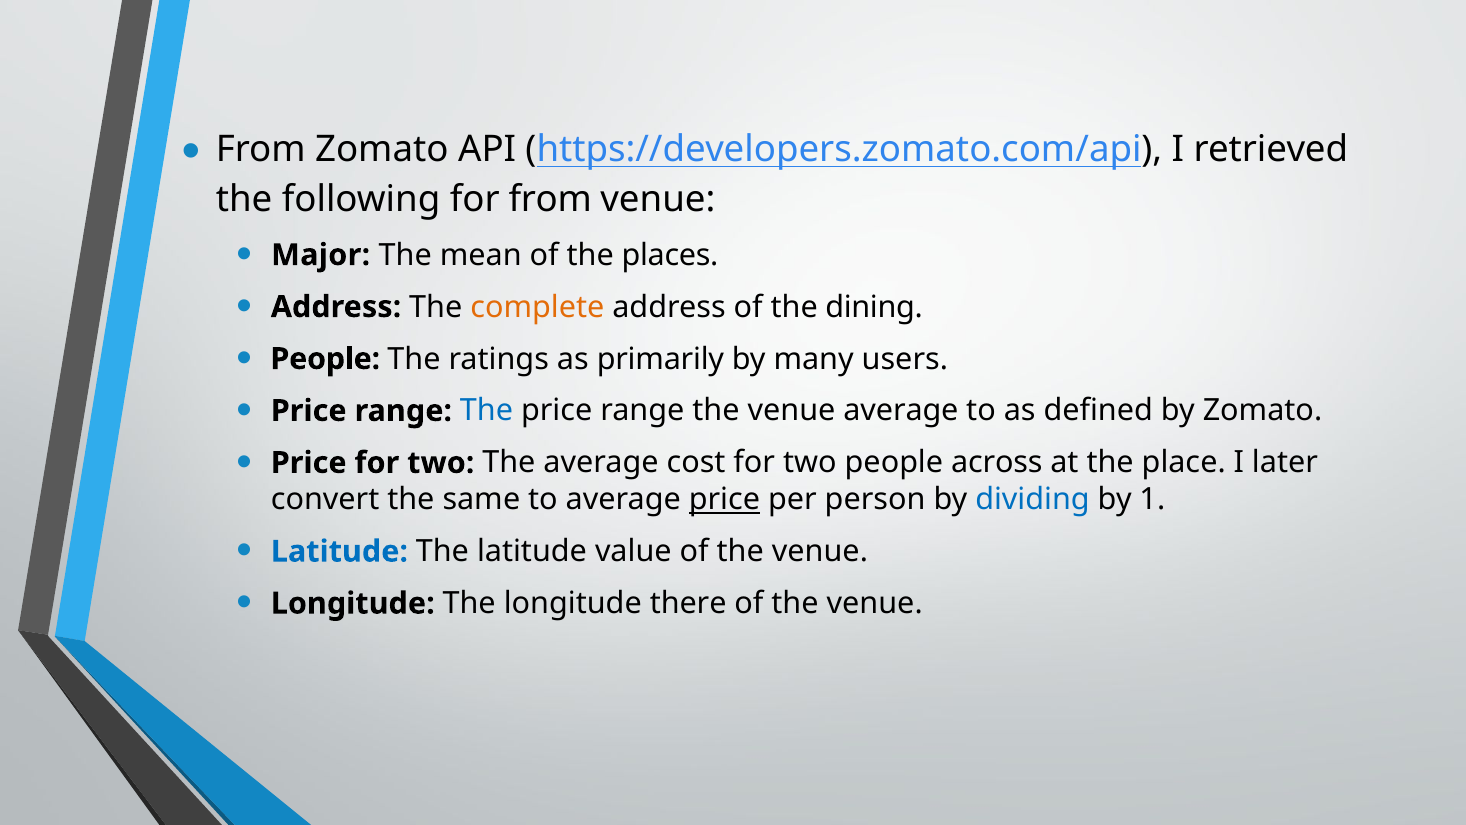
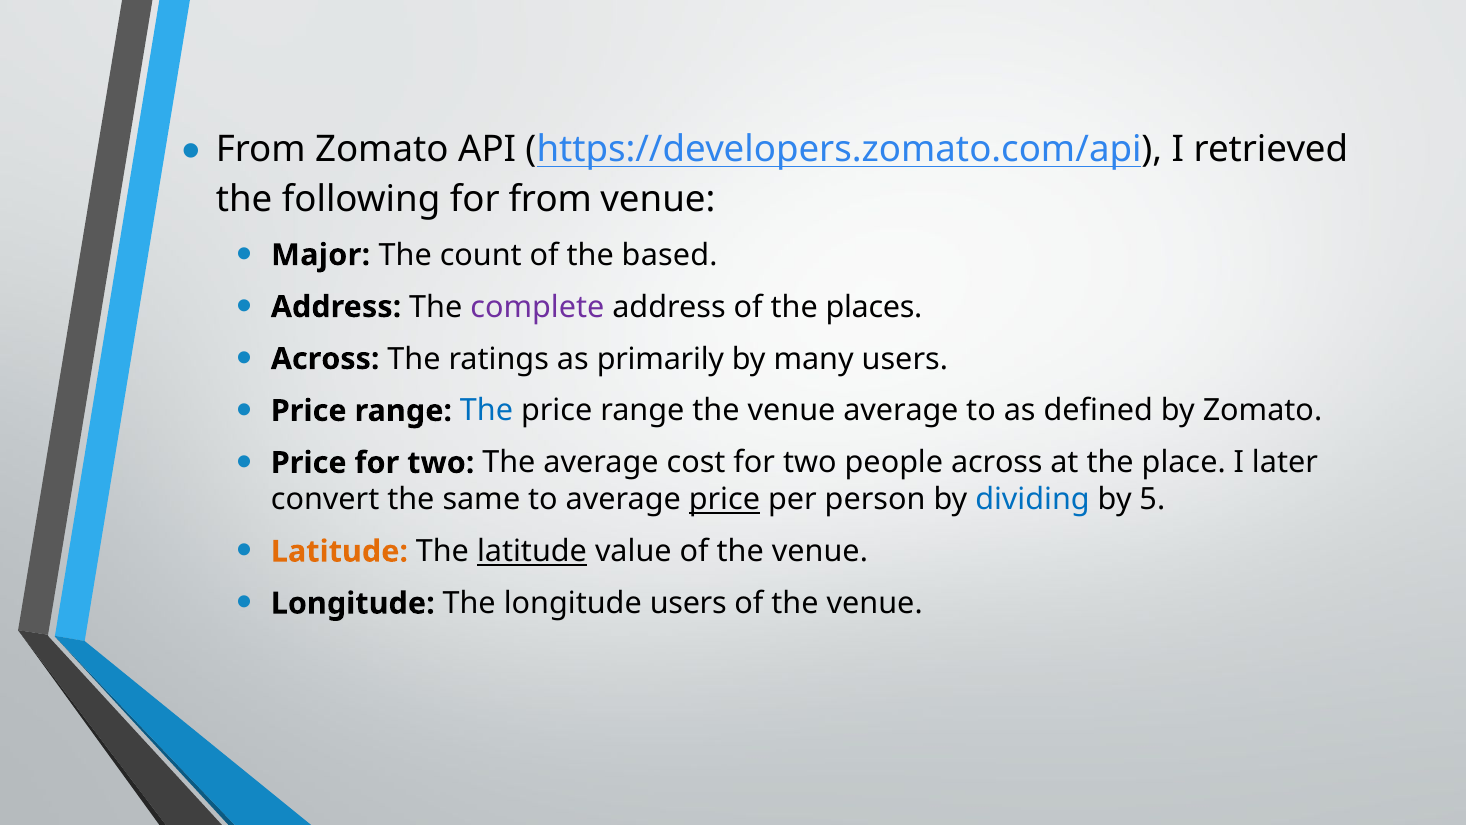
mean: mean -> count
places: places -> based
complete colour: orange -> purple
dining: dining -> places
People at (325, 359): People -> Across
1: 1 -> 5
Latitude at (339, 551) colour: blue -> orange
latitude at (532, 551) underline: none -> present
longitude there: there -> users
